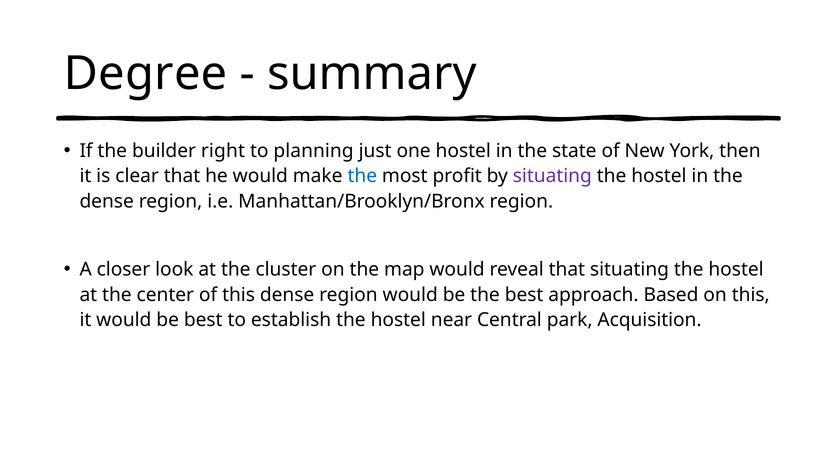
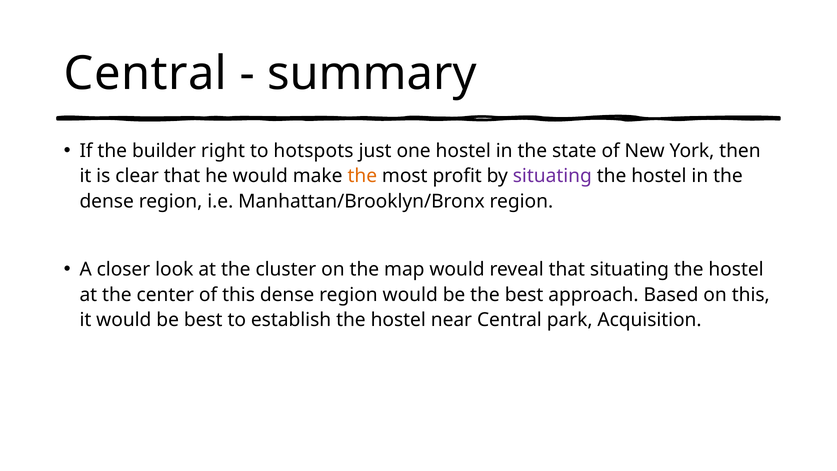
Degree at (146, 74): Degree -> Central
planning: planning -> hotspots
the at (362, 176) colour: blue -> orange
